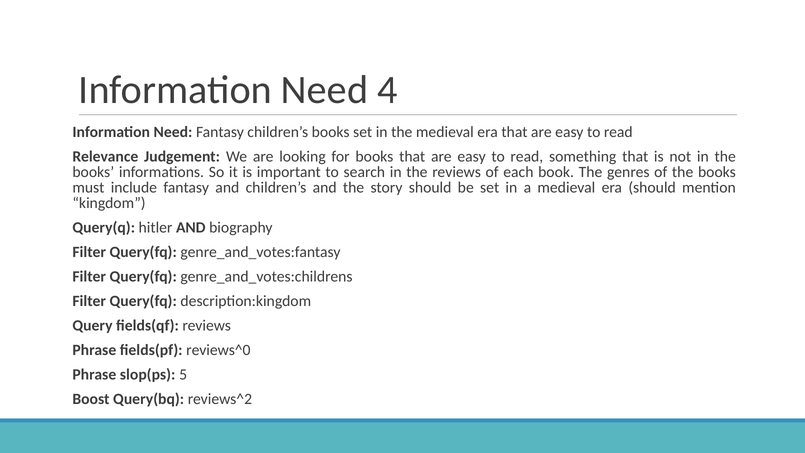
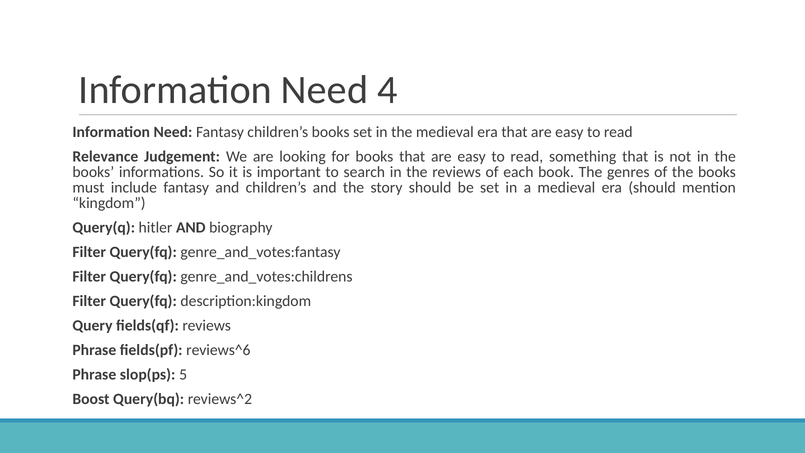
reviews^0: reviews^0 -> reviews^6
